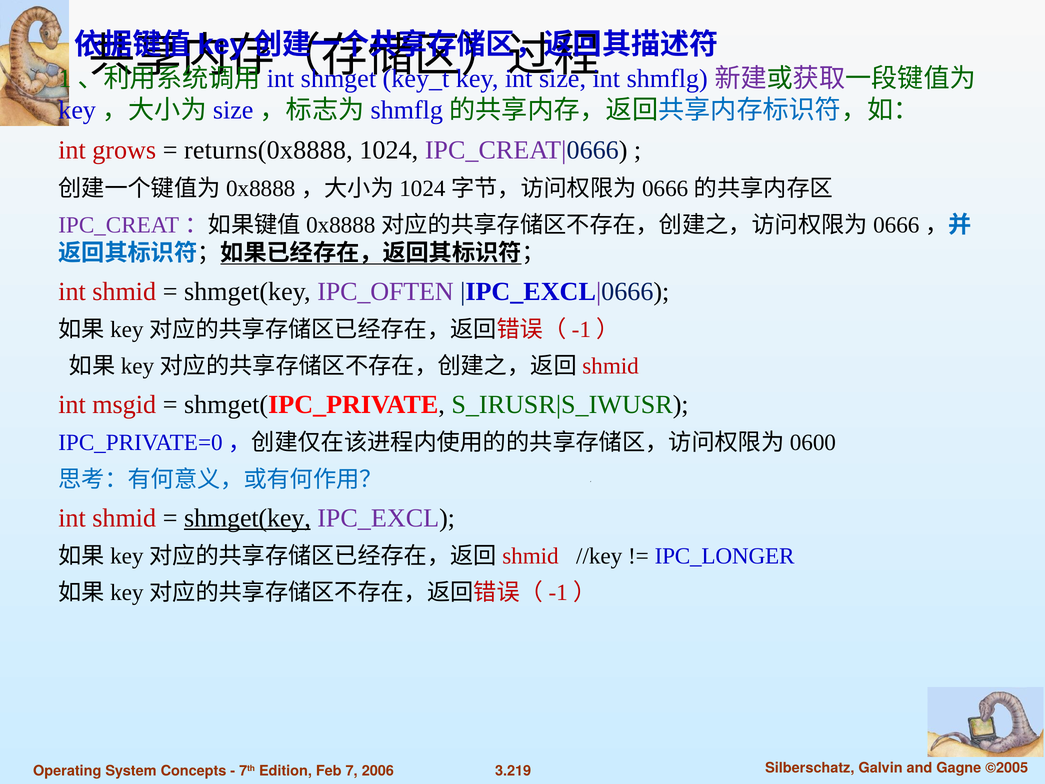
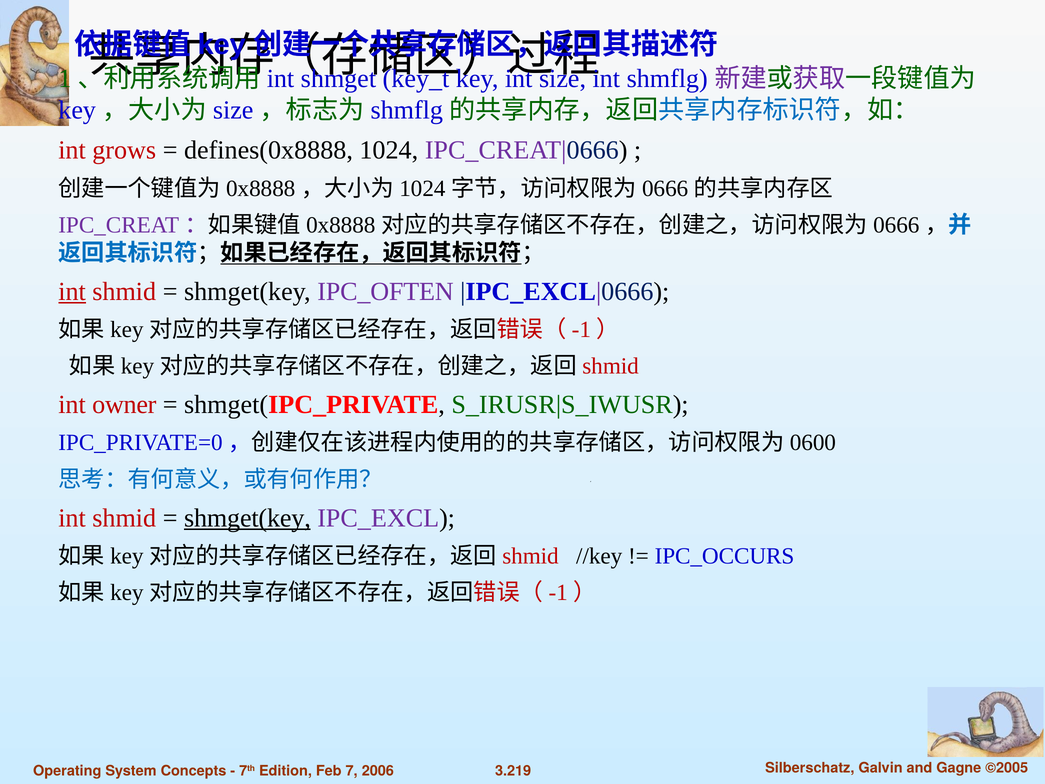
returns(0x8888: returns(0x8888 -> defines(0x8888
int at (72, 291) underline: none -> present
msgid: msgid -> owner
IPC_LONGER: IPC_LONGER -> IPC_OCCURS
